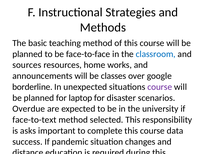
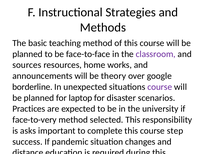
classroom colour: blue -> purple
classes: classes -> theory
Overdue: Overdue -> Practices
face-to-text: face-to-text -> face-to-very
data: data -> step
